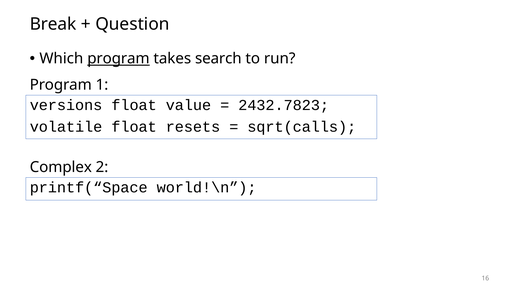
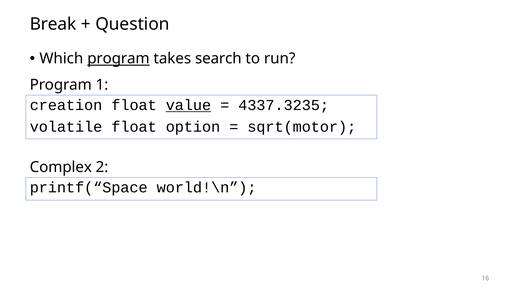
versions: versions -> creation
value underline: none -> present
2432.7823: 2432.7823 -> 4337.3235
resets: resets -> option
sqrt(calls: sqrt(calls -> sqrt(motor
